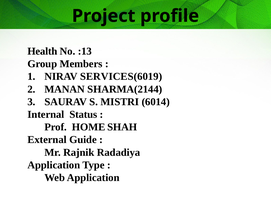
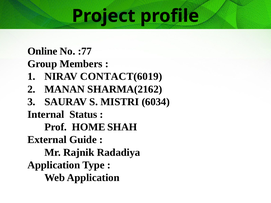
Health: Health -> Online
:13: :13 -> :77
SERVICES(6019: SERVICES(6019 -> CONTACT(6019
SHARMA(2144: SHARMA(2144 -> SHARMA(2162
6014: 6014 -> 6034
